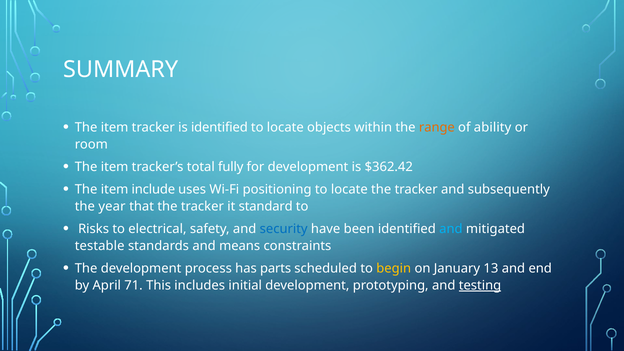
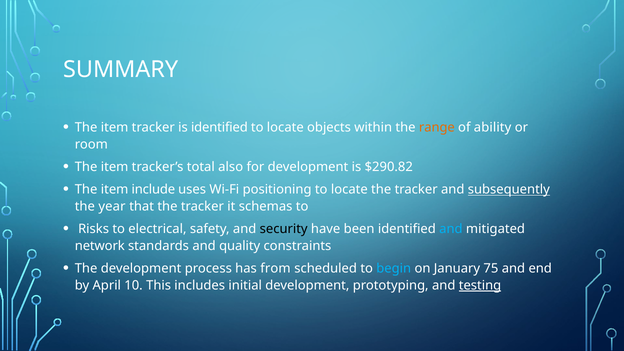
fully: fully -> also
$362.42: $362.42 -> $290.82
subsequently underline: none -> present
standard: standard -> schemas
security colour: blue -> black
testable: testable -> network
means: means -> quality
parts: parts -> from
begin colour: yellow -> light blue
13: 13 -> 75
71: 71 -> 10
